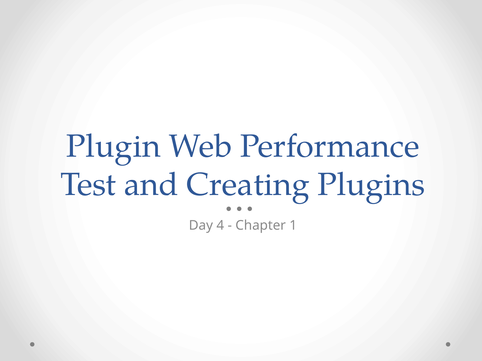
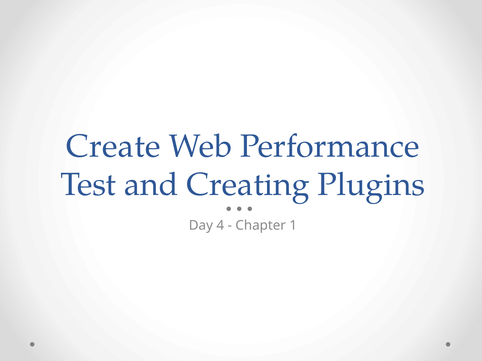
Plugin: Plugin -> Create
